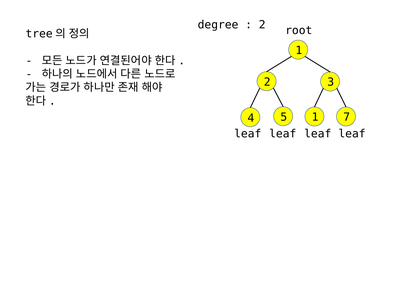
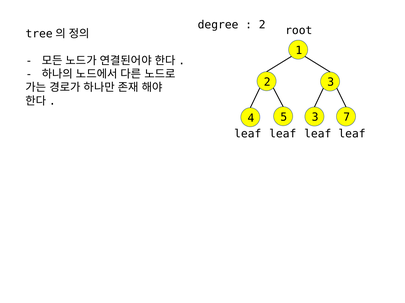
5 1: 1 -> 3
